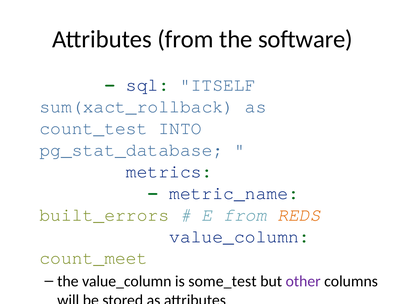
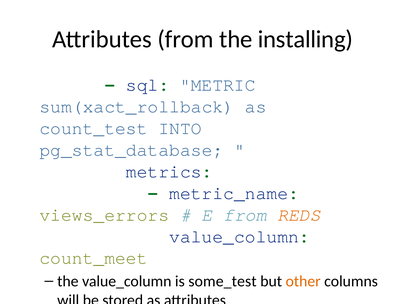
software: software -> installing
ITSELF: ITSELF -> METRIC
built_errors: built_errors -> views_errors
other colour: purple -> orange
